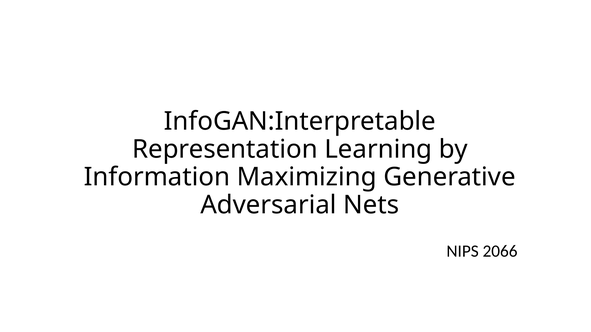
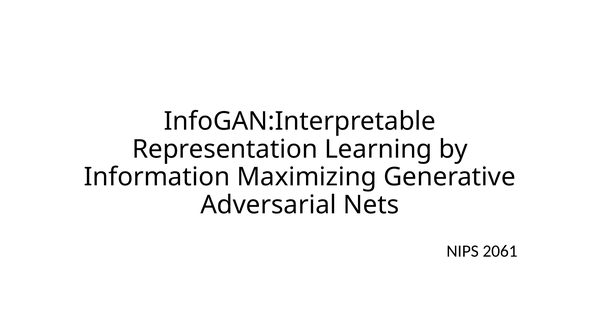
2066: 2066 -> 2061
